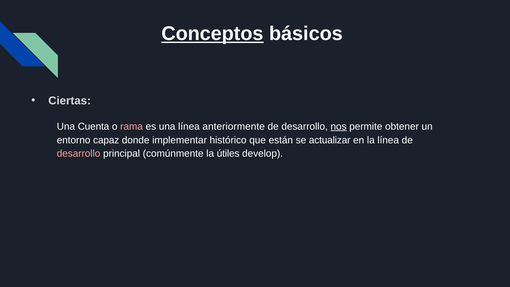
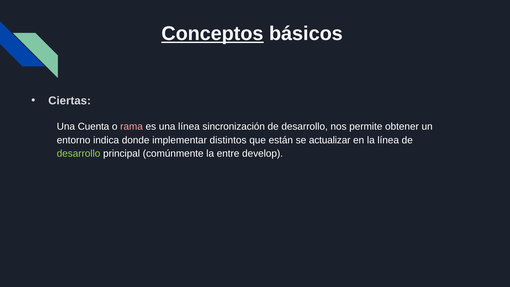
anteriormente: anteriormente -> sincronización
nos underline: present -> none
capaz: capaz -> indica
histórico: histórico -> distintos
desarrollo at (79, 154) colour: pink -> light green
útiles: útiles -> entre
